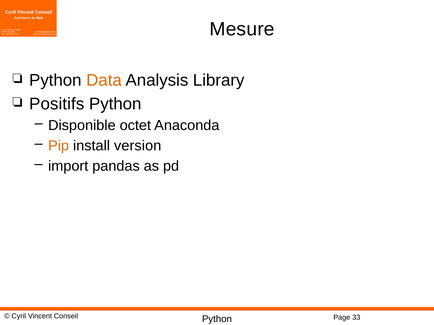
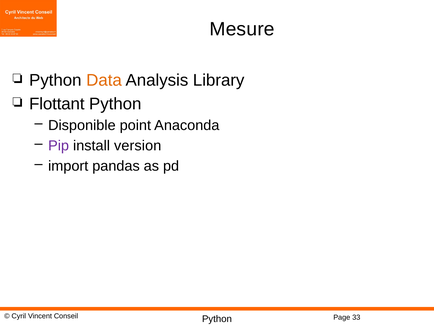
Positifs: Positifs -> Flottant
octet: octet -> point
Pip colour: orange -> purple
